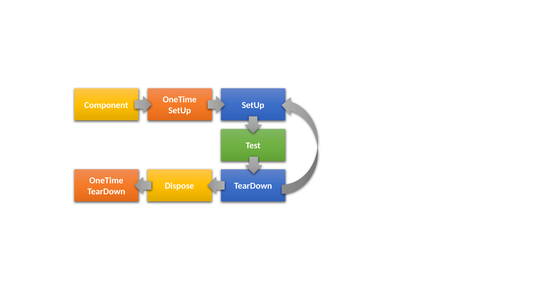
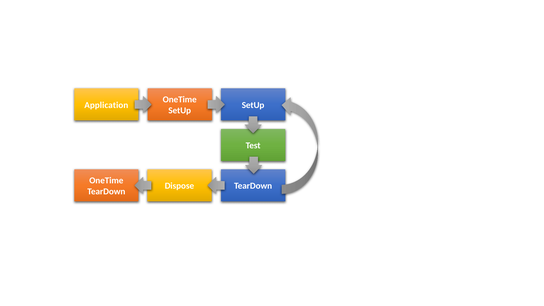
Component: Component -> Application
